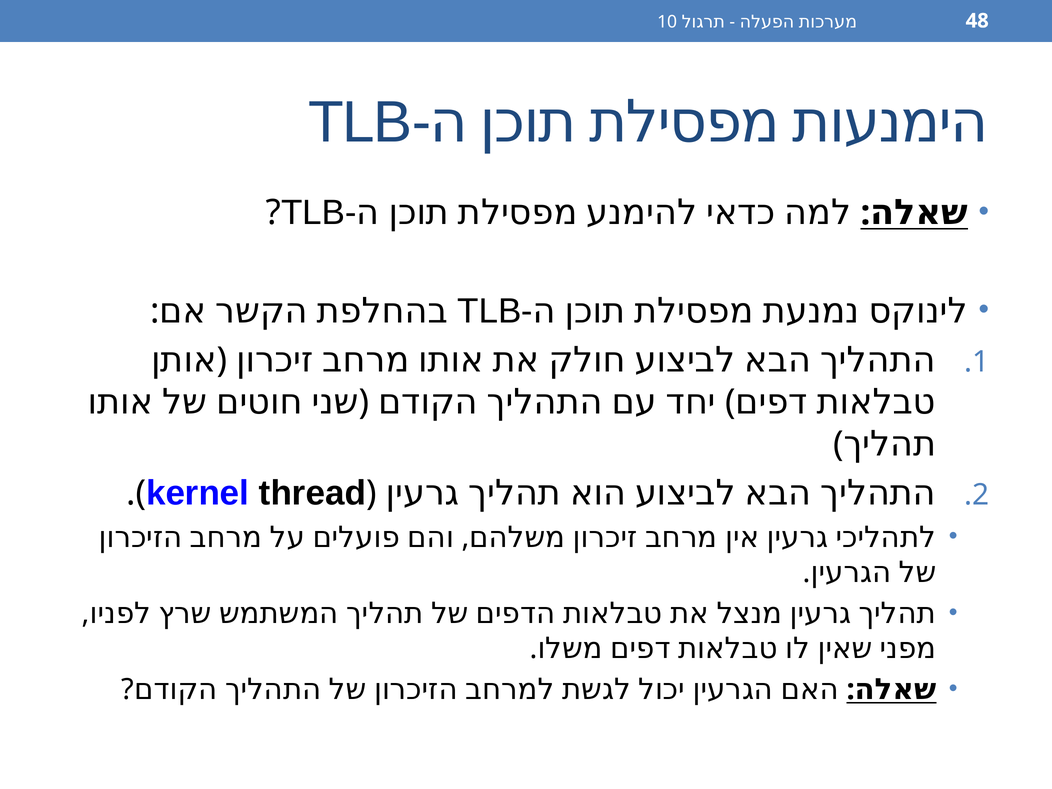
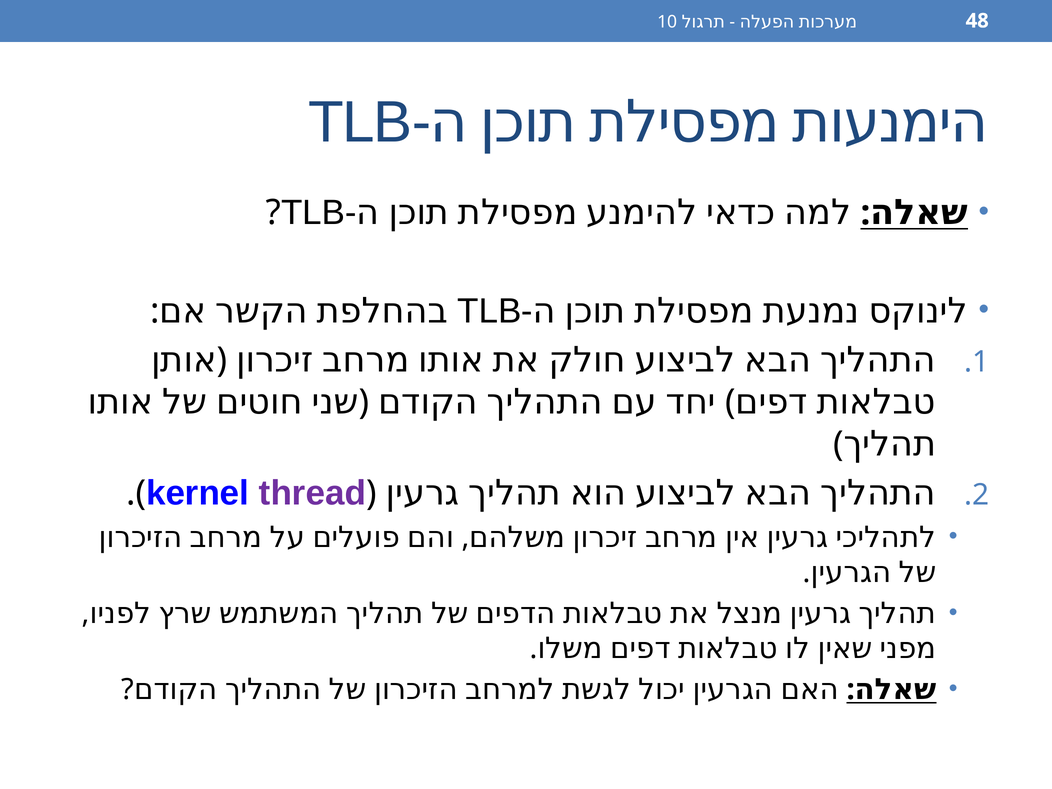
thread colour: black -> purple
